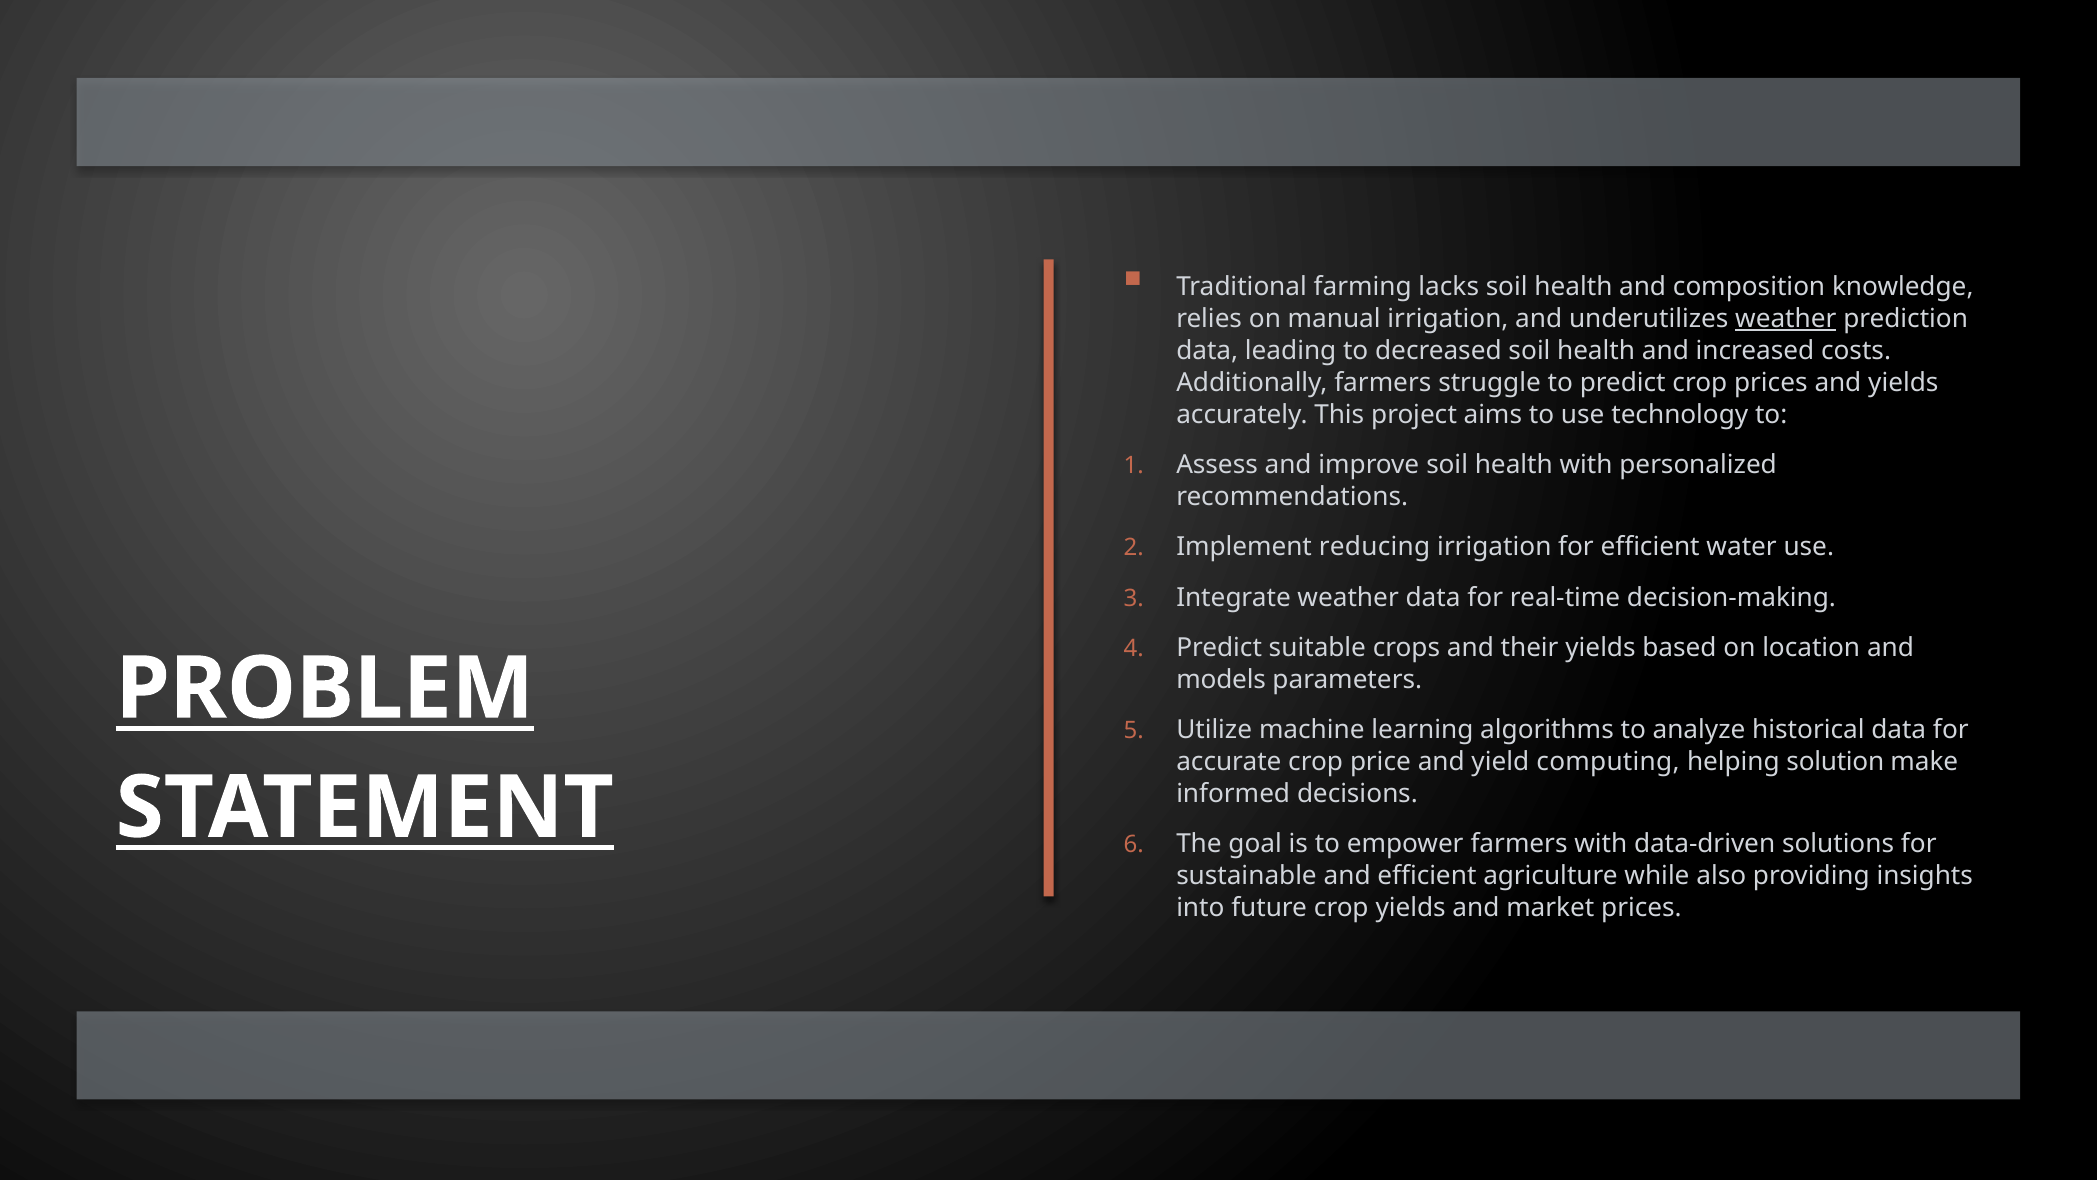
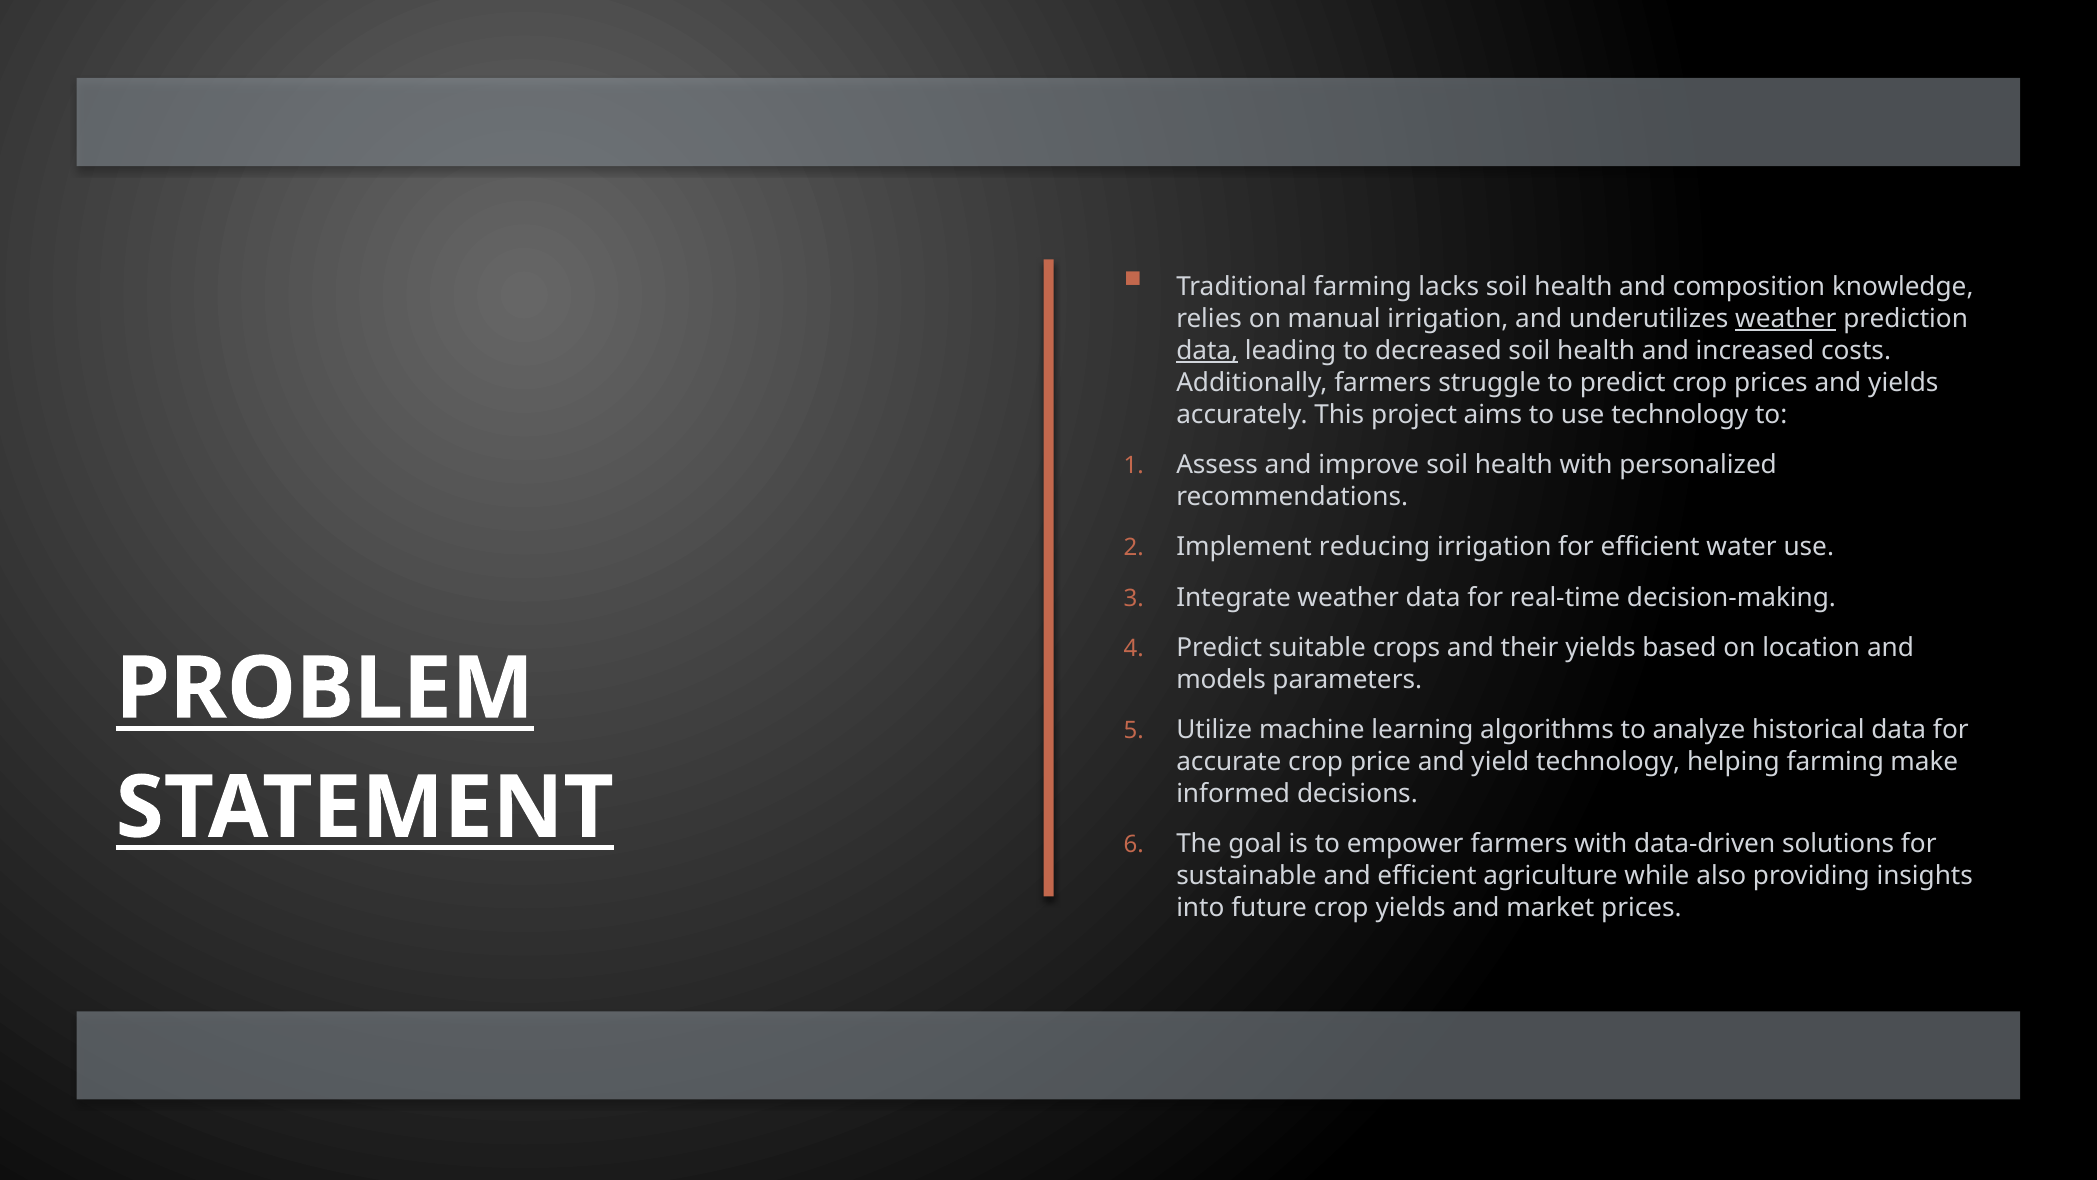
data at (1207, 351) underline: none -> present
yield computing: computing -> technology
helping solution: solution -> farming
